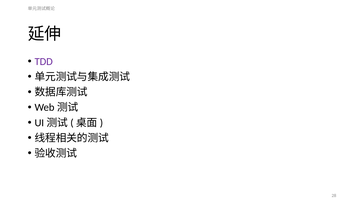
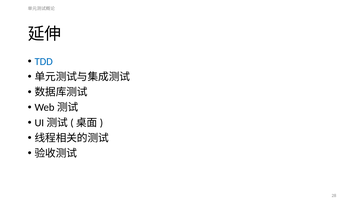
TDD colour: purple -> blue
